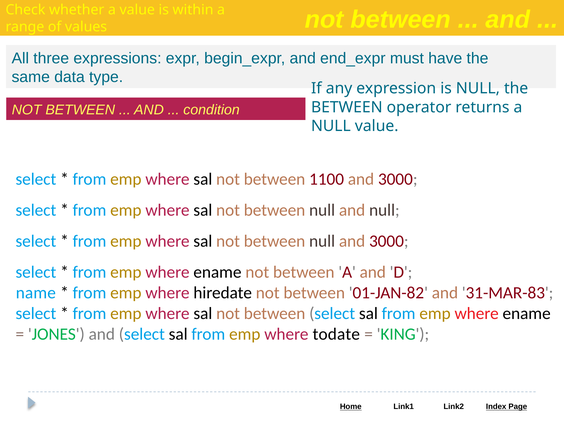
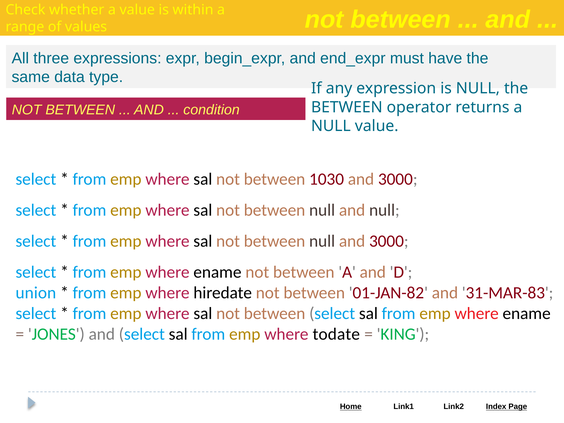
1100: 1100 -> 1030
name: name -> union
